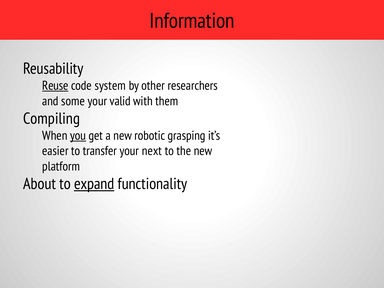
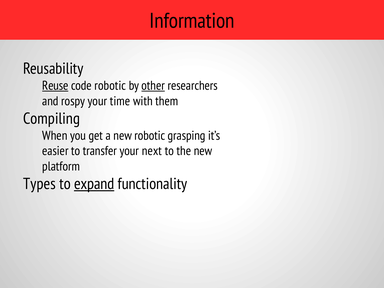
code system: system -> robotic
other underline: none -> present
some: some -> rospy
valid: valid -> time
you underline: present -> none
About: About -> Types
